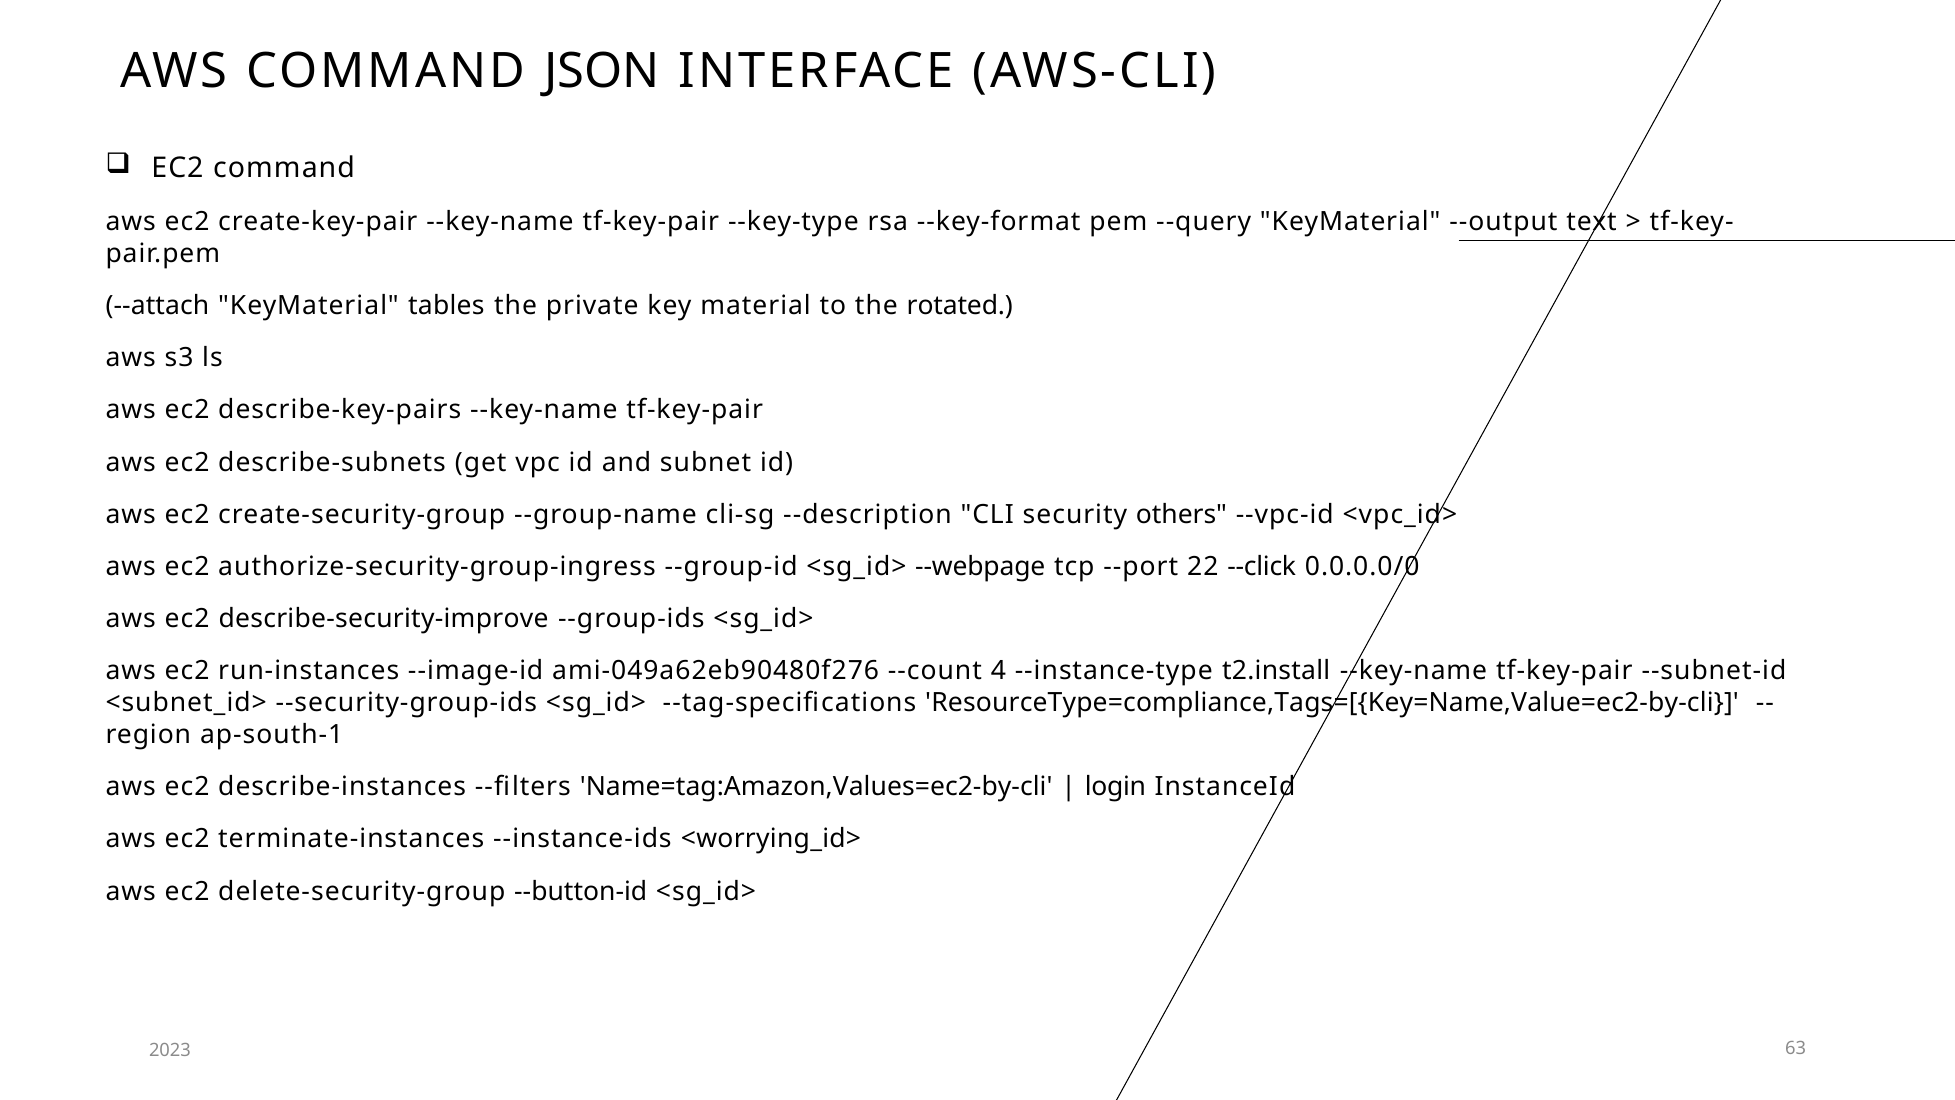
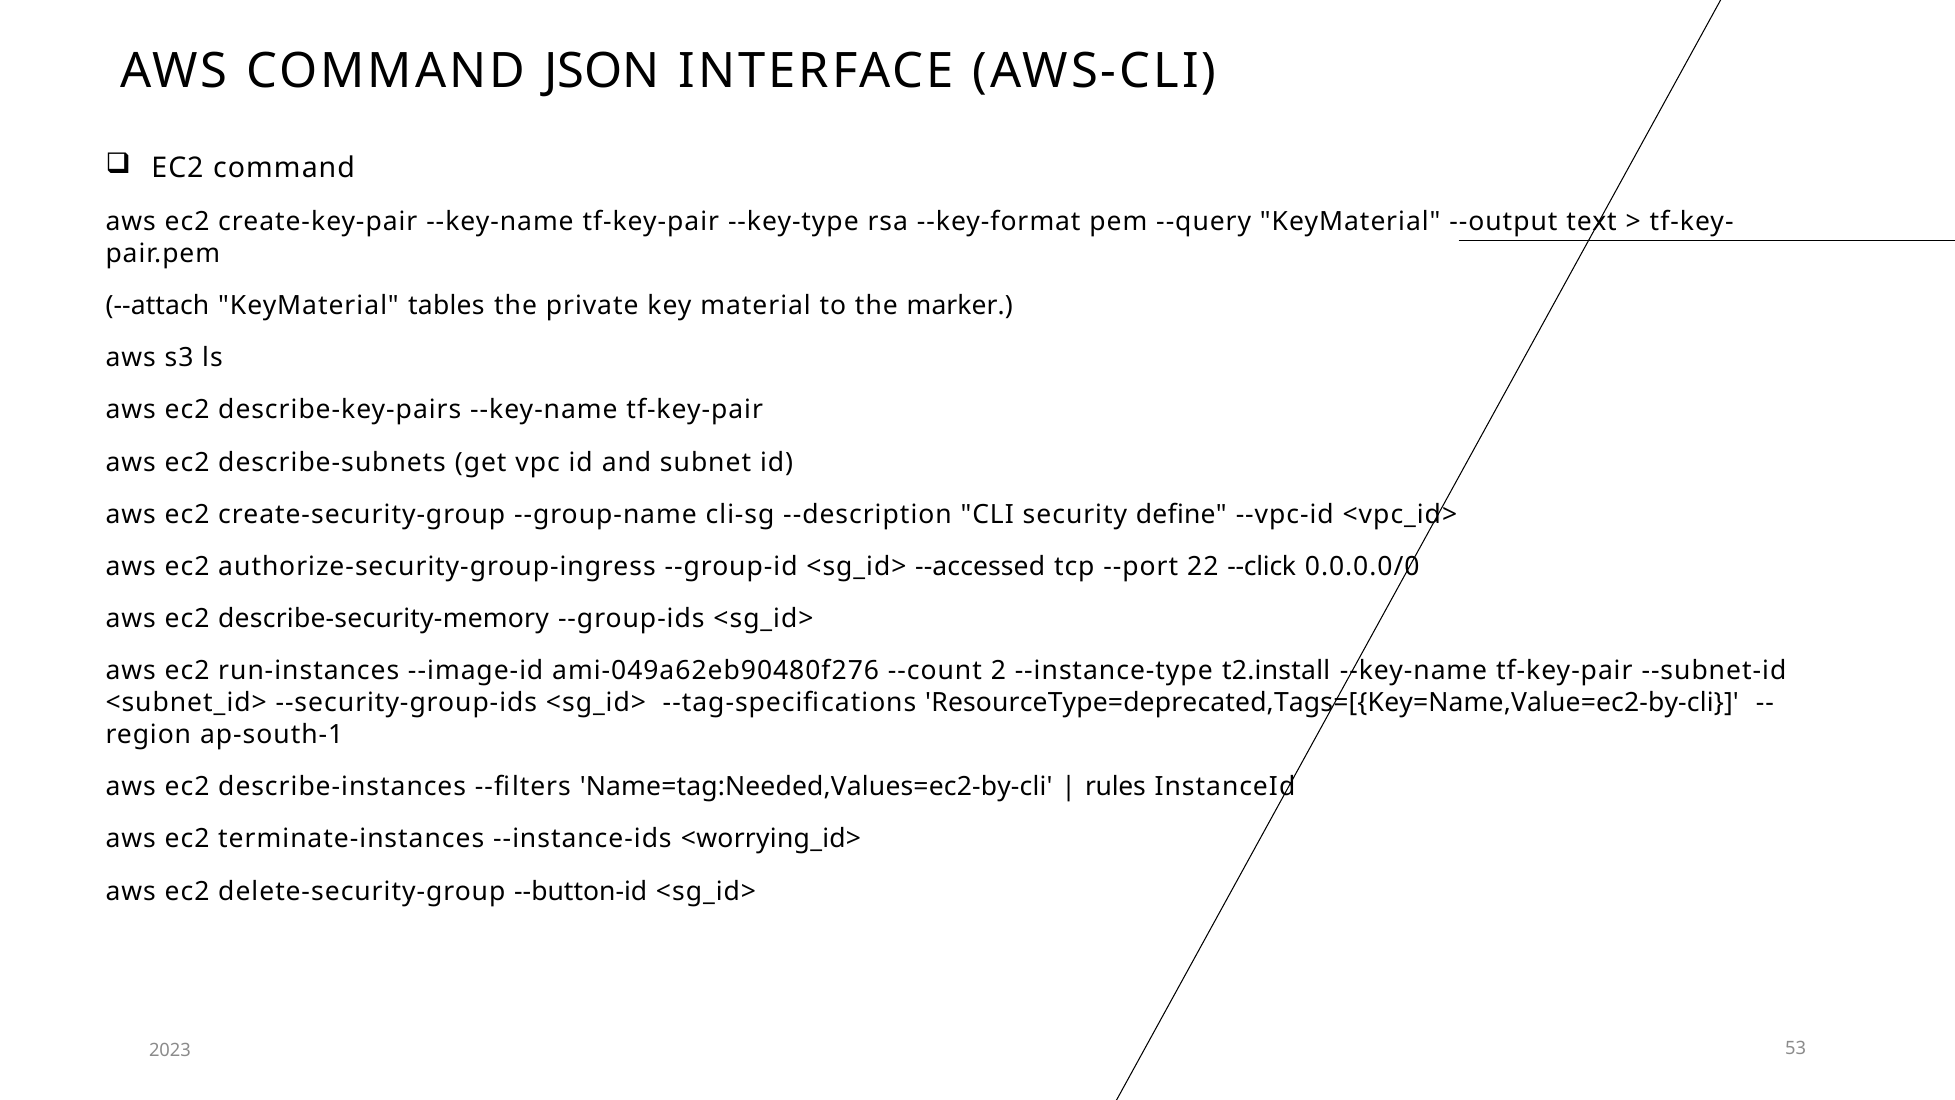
rotated: rotated -> marker
others: others -> define
--webpage: --webpage -> --accessed
describe-security-improve: describe-security-improve -> describe-security-memory
4: 4 -> 2
ResourceType=compliance,Tags=[{Key=Name,Value=ec2-by-cli: ResourceType=compliance,Tags=[{Key=Name,Value=ec2-by-cli -> ResourceType=deprecated,Tags=[{Key=Name,Value=ec2-by-cli
Name=tag:Amazon,Values=ec2-by-cli: Name=tag:Amazon,Values=ec2-by-cli -> Name=tag:Needed,Values=ec2-by-cli
login: login -> rules
63: 63 -> 53
